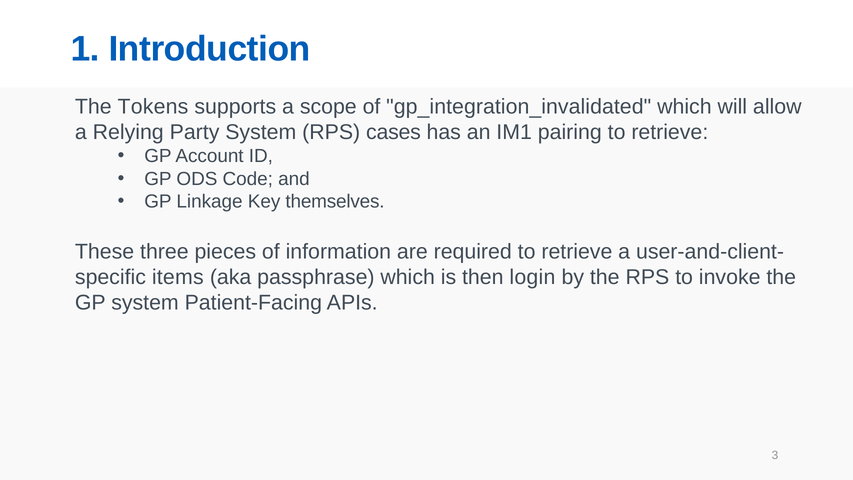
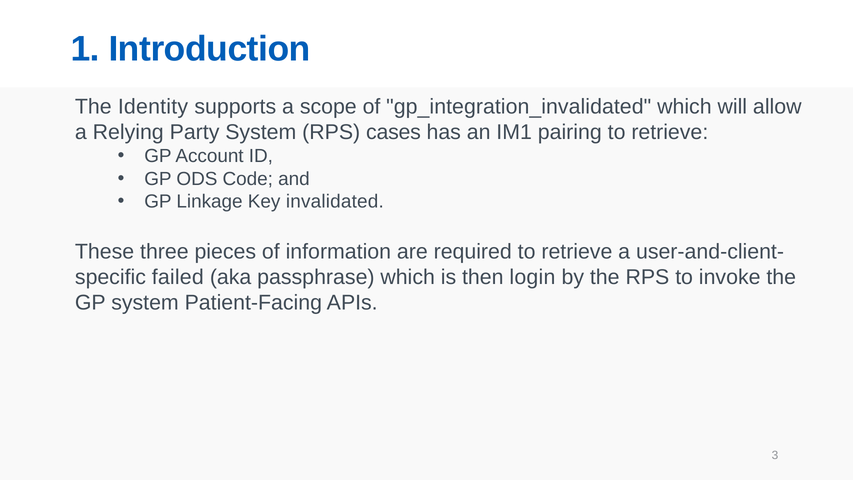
Tokens: Tokens -> Identity
themselves: themselves -> invalidated
items: items -> failed
